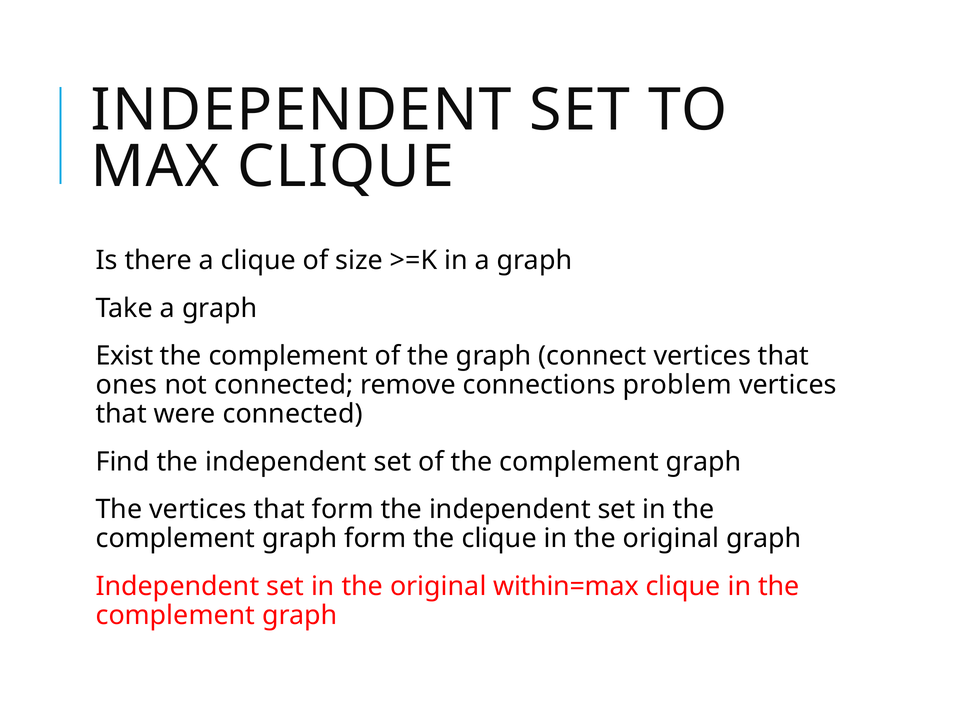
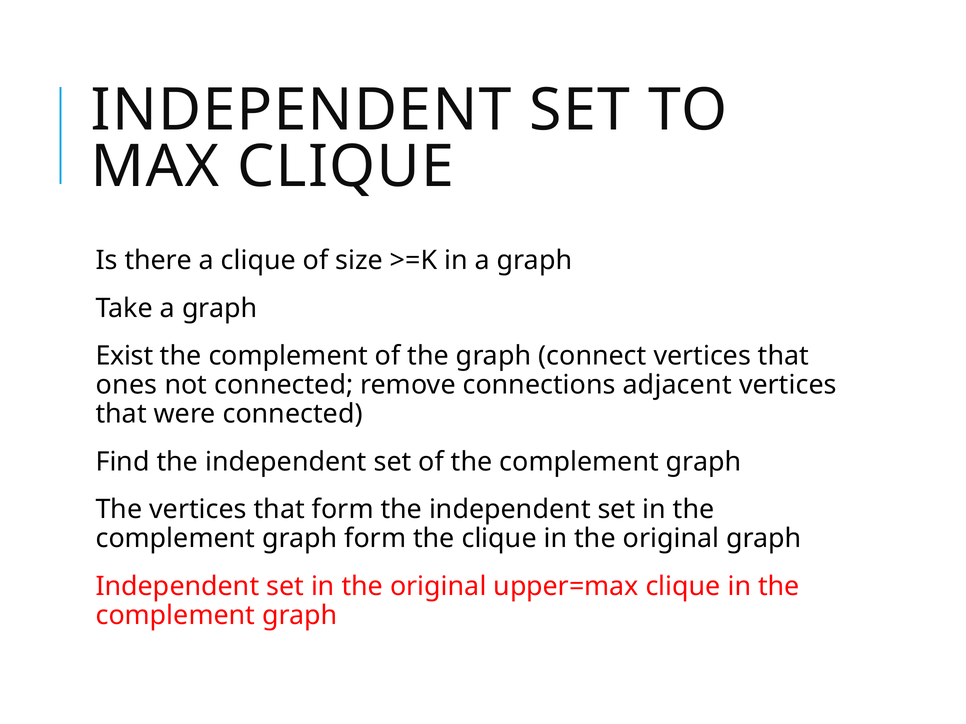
problem: problem -> adjacent
within=max: within=max -> upper=max
